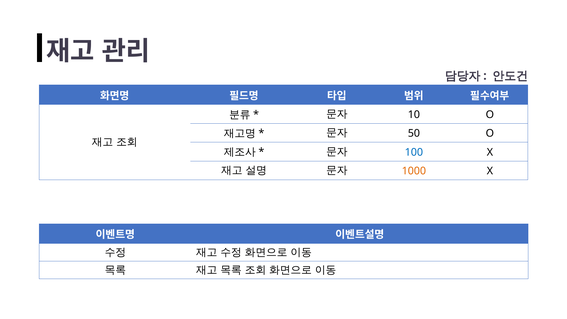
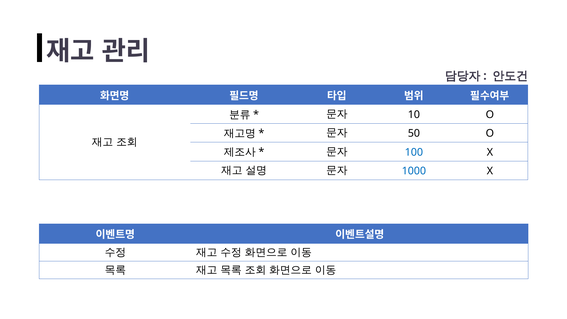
1000 colour: orange -> blue
